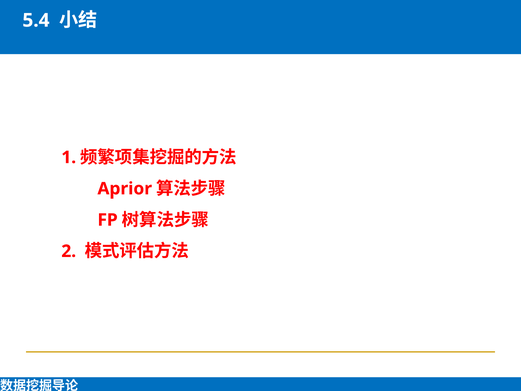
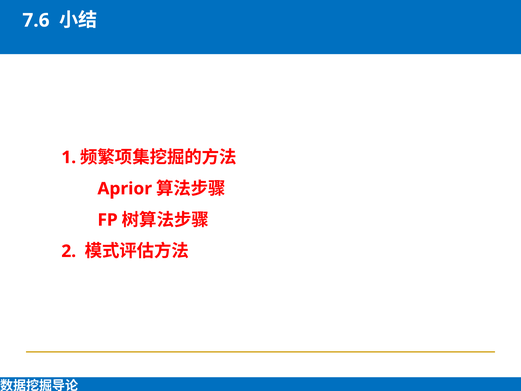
5.4: 5.4 -> 7.6
